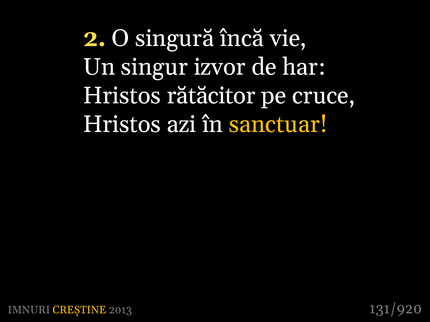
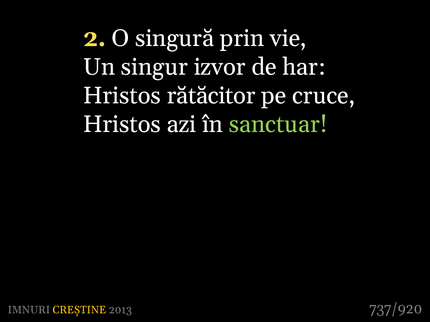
încă: încă -> prin
sanctuar colour: yellow -> light green
2013 131/920: 131/920 -> 737/920
